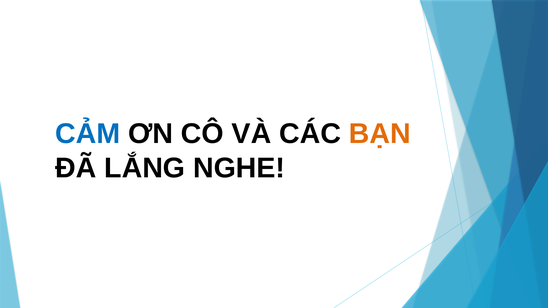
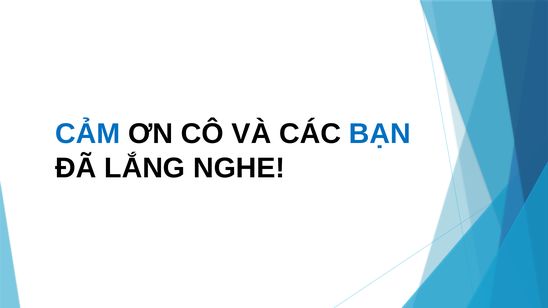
BẠN colour: orange -> blue
